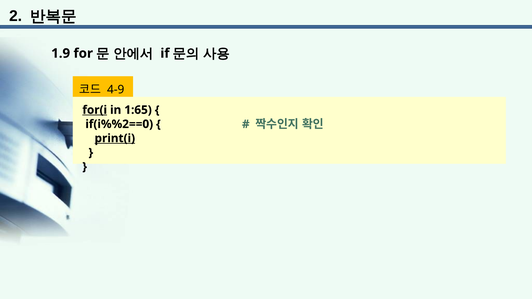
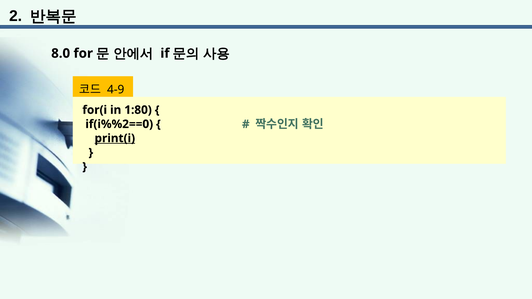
1.9: 1.9 -> 8.0
for(i underline: present -> none
1:65: 1:65 -> 1:80
